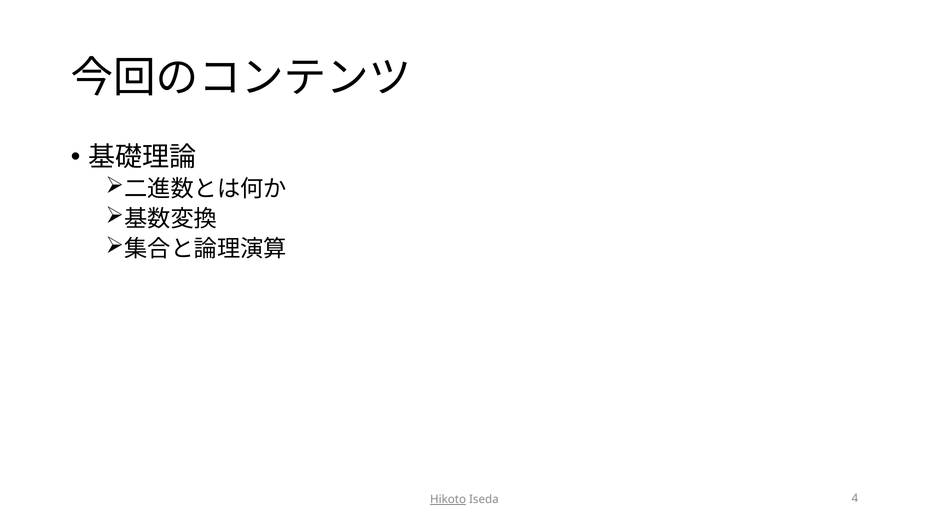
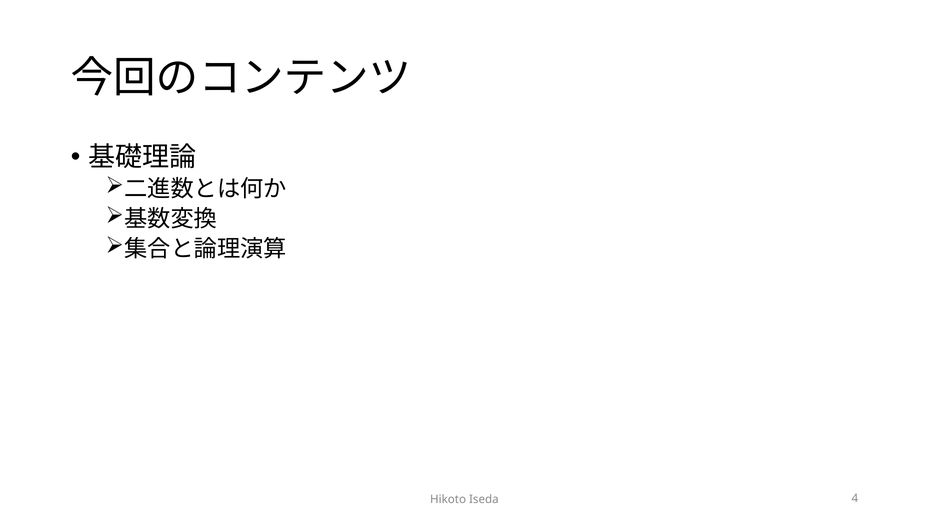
Hikoto underline: present -> none
